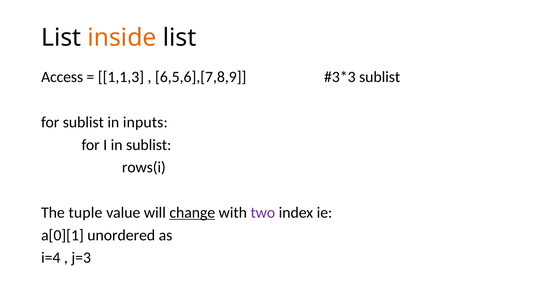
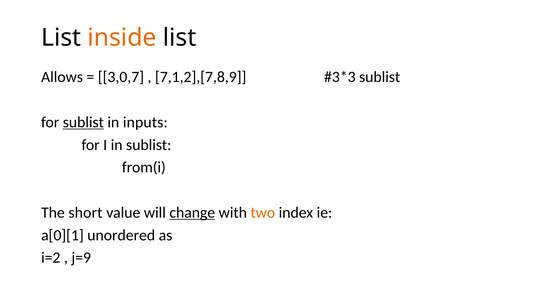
Access: Access -> Allows
1,1,3: 1,1,3 -> 3,0,7
6,5,6],[7,8,9: 6,5,6],[7,8,9 -> 7,1,2],[7,8,9
sublist at (83, 122) underline: none -> present
rows(i: rows(i -> from(i
tuple: tuple -> short
two colour: purple -> orange
i=4: i=4 -> i=2
j=3: j=3 -> j=9
